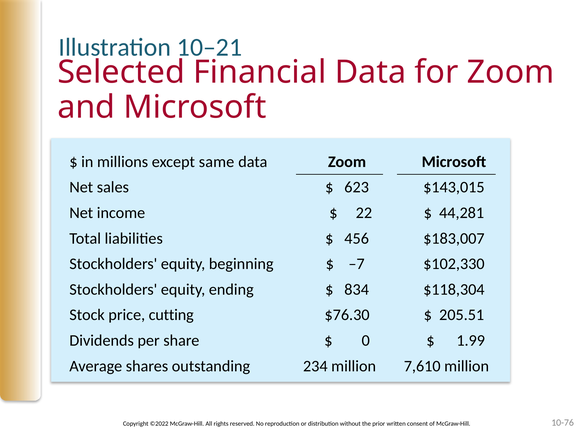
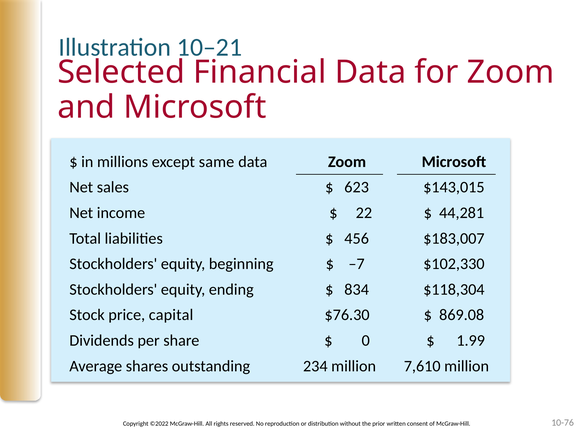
cutting: cutting -> capital
205.51: 205.51 -> 869.08
